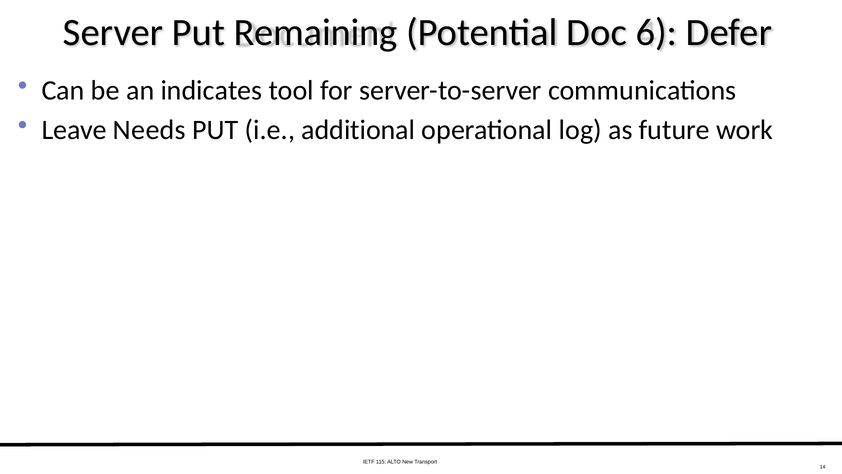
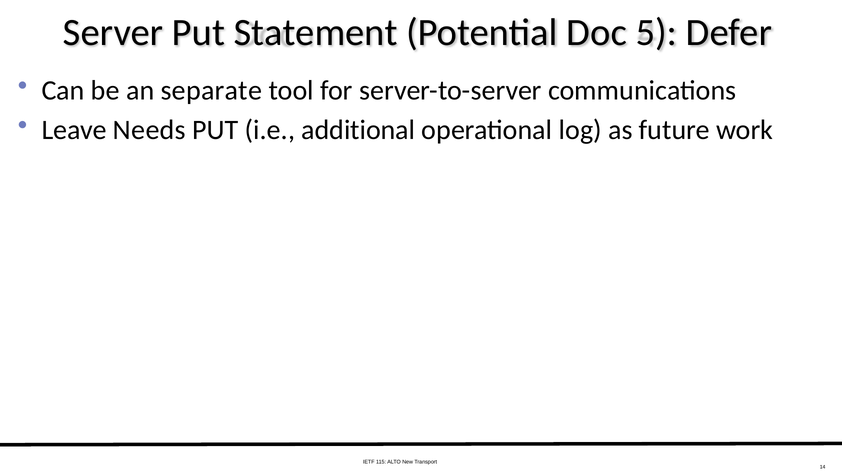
Remaining: Remaining -> Statement
6: 6 -> 5
indicates: indicates -> separate
